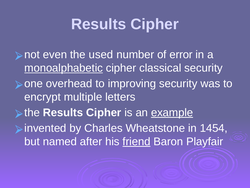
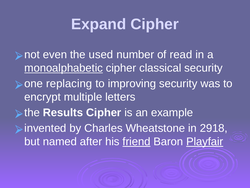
Results at (99, 24): Results -> Expand
error: error -> read
overhead: overhead -> replacing
example underline: present -> none
1454: 1454 -> 2918
Playfair underline: none -> present
